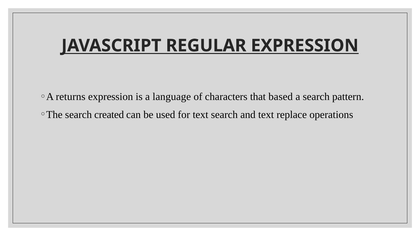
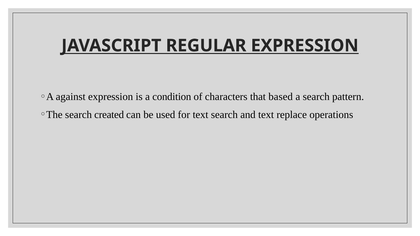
returns: returns -> against
language: language -> condition
